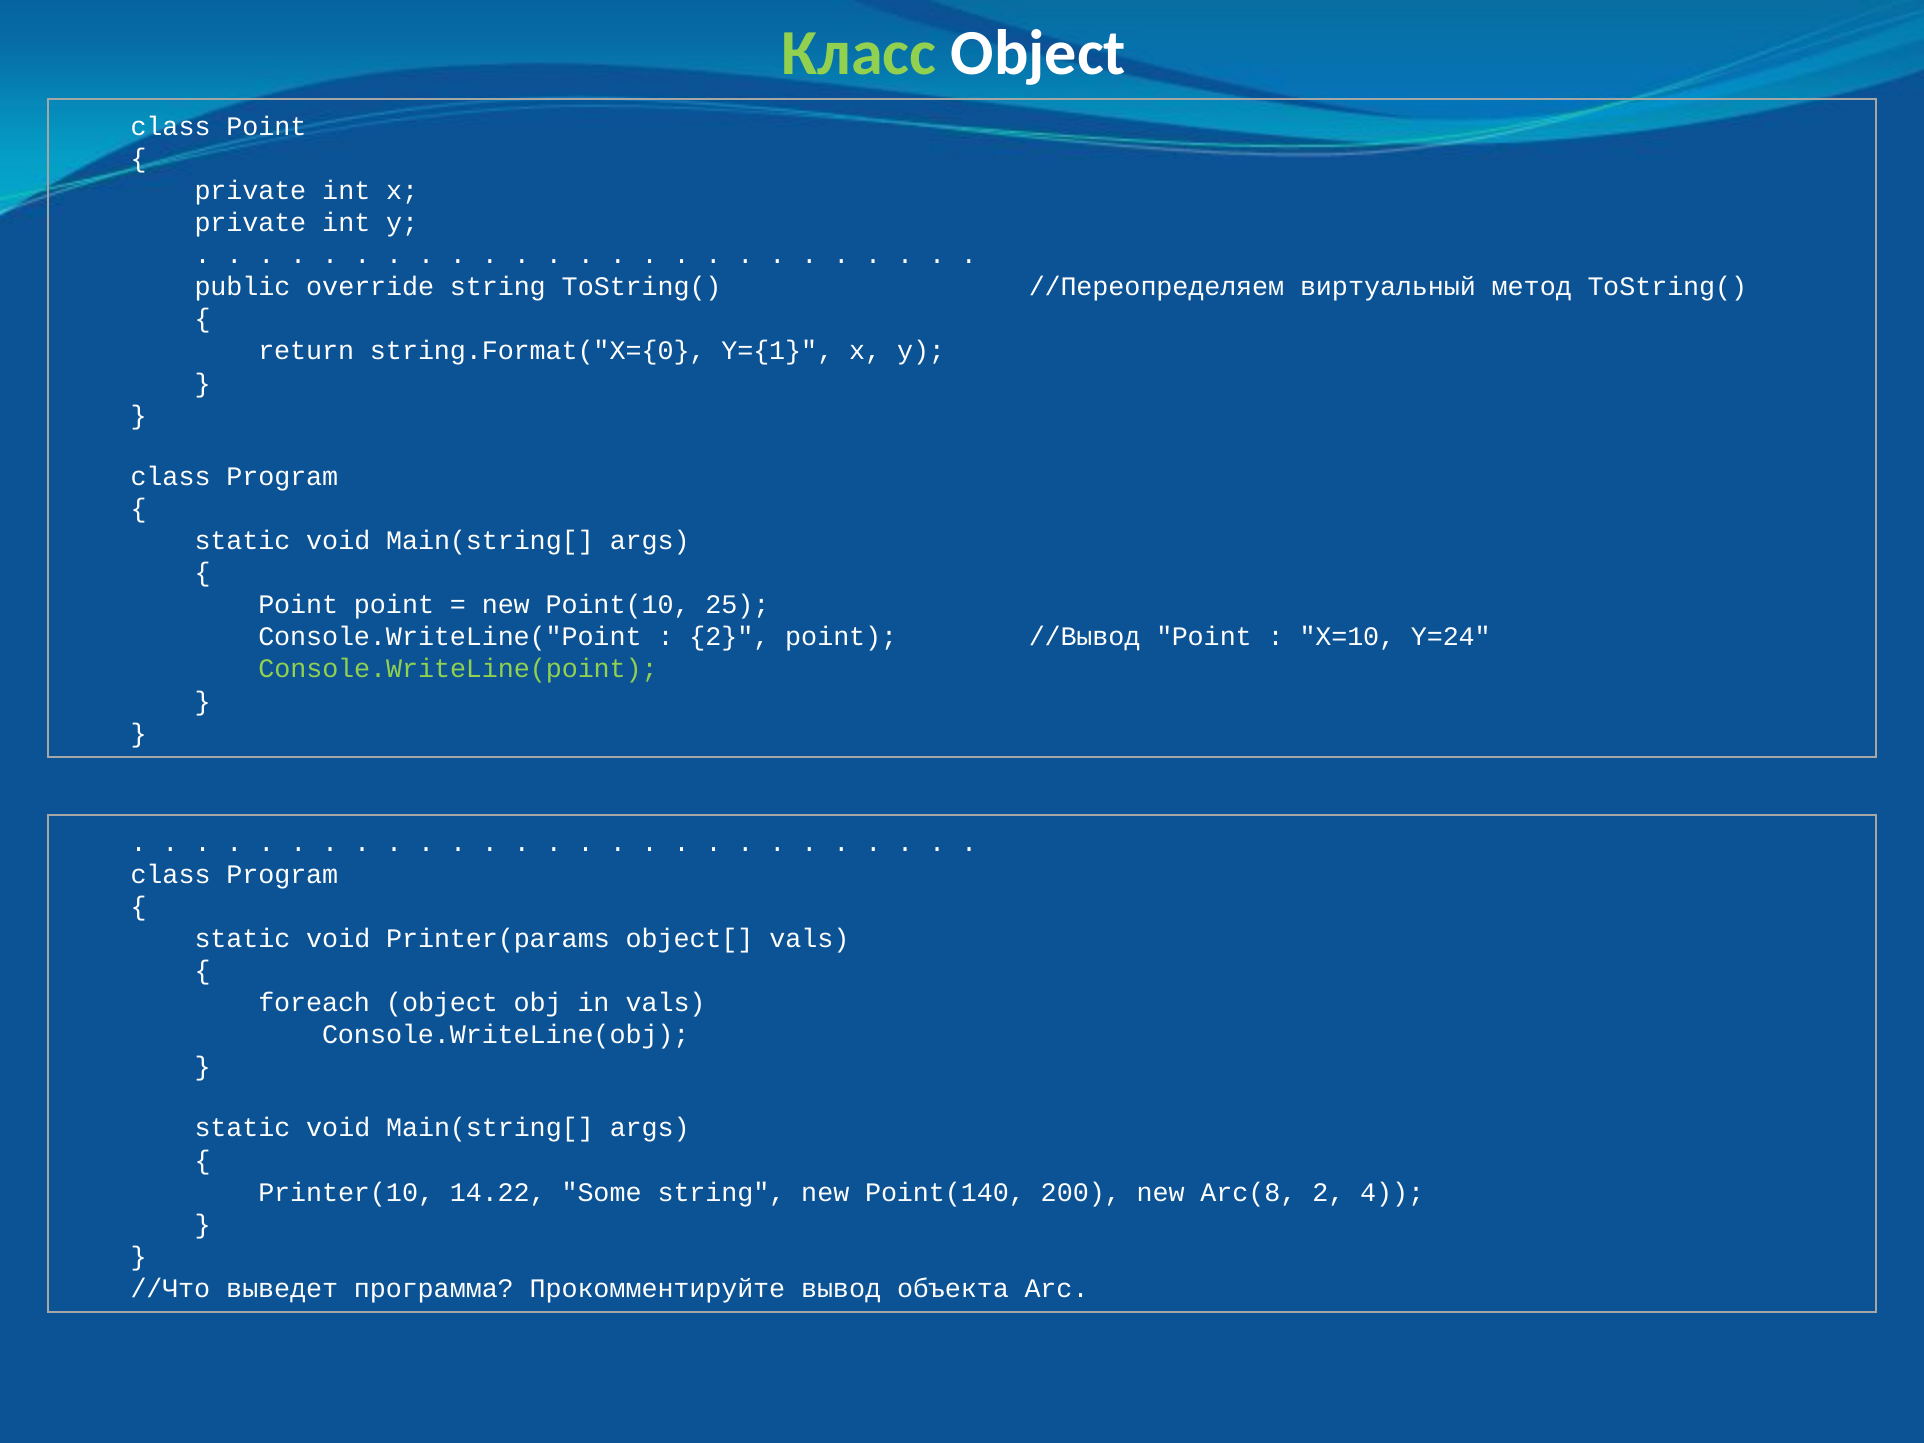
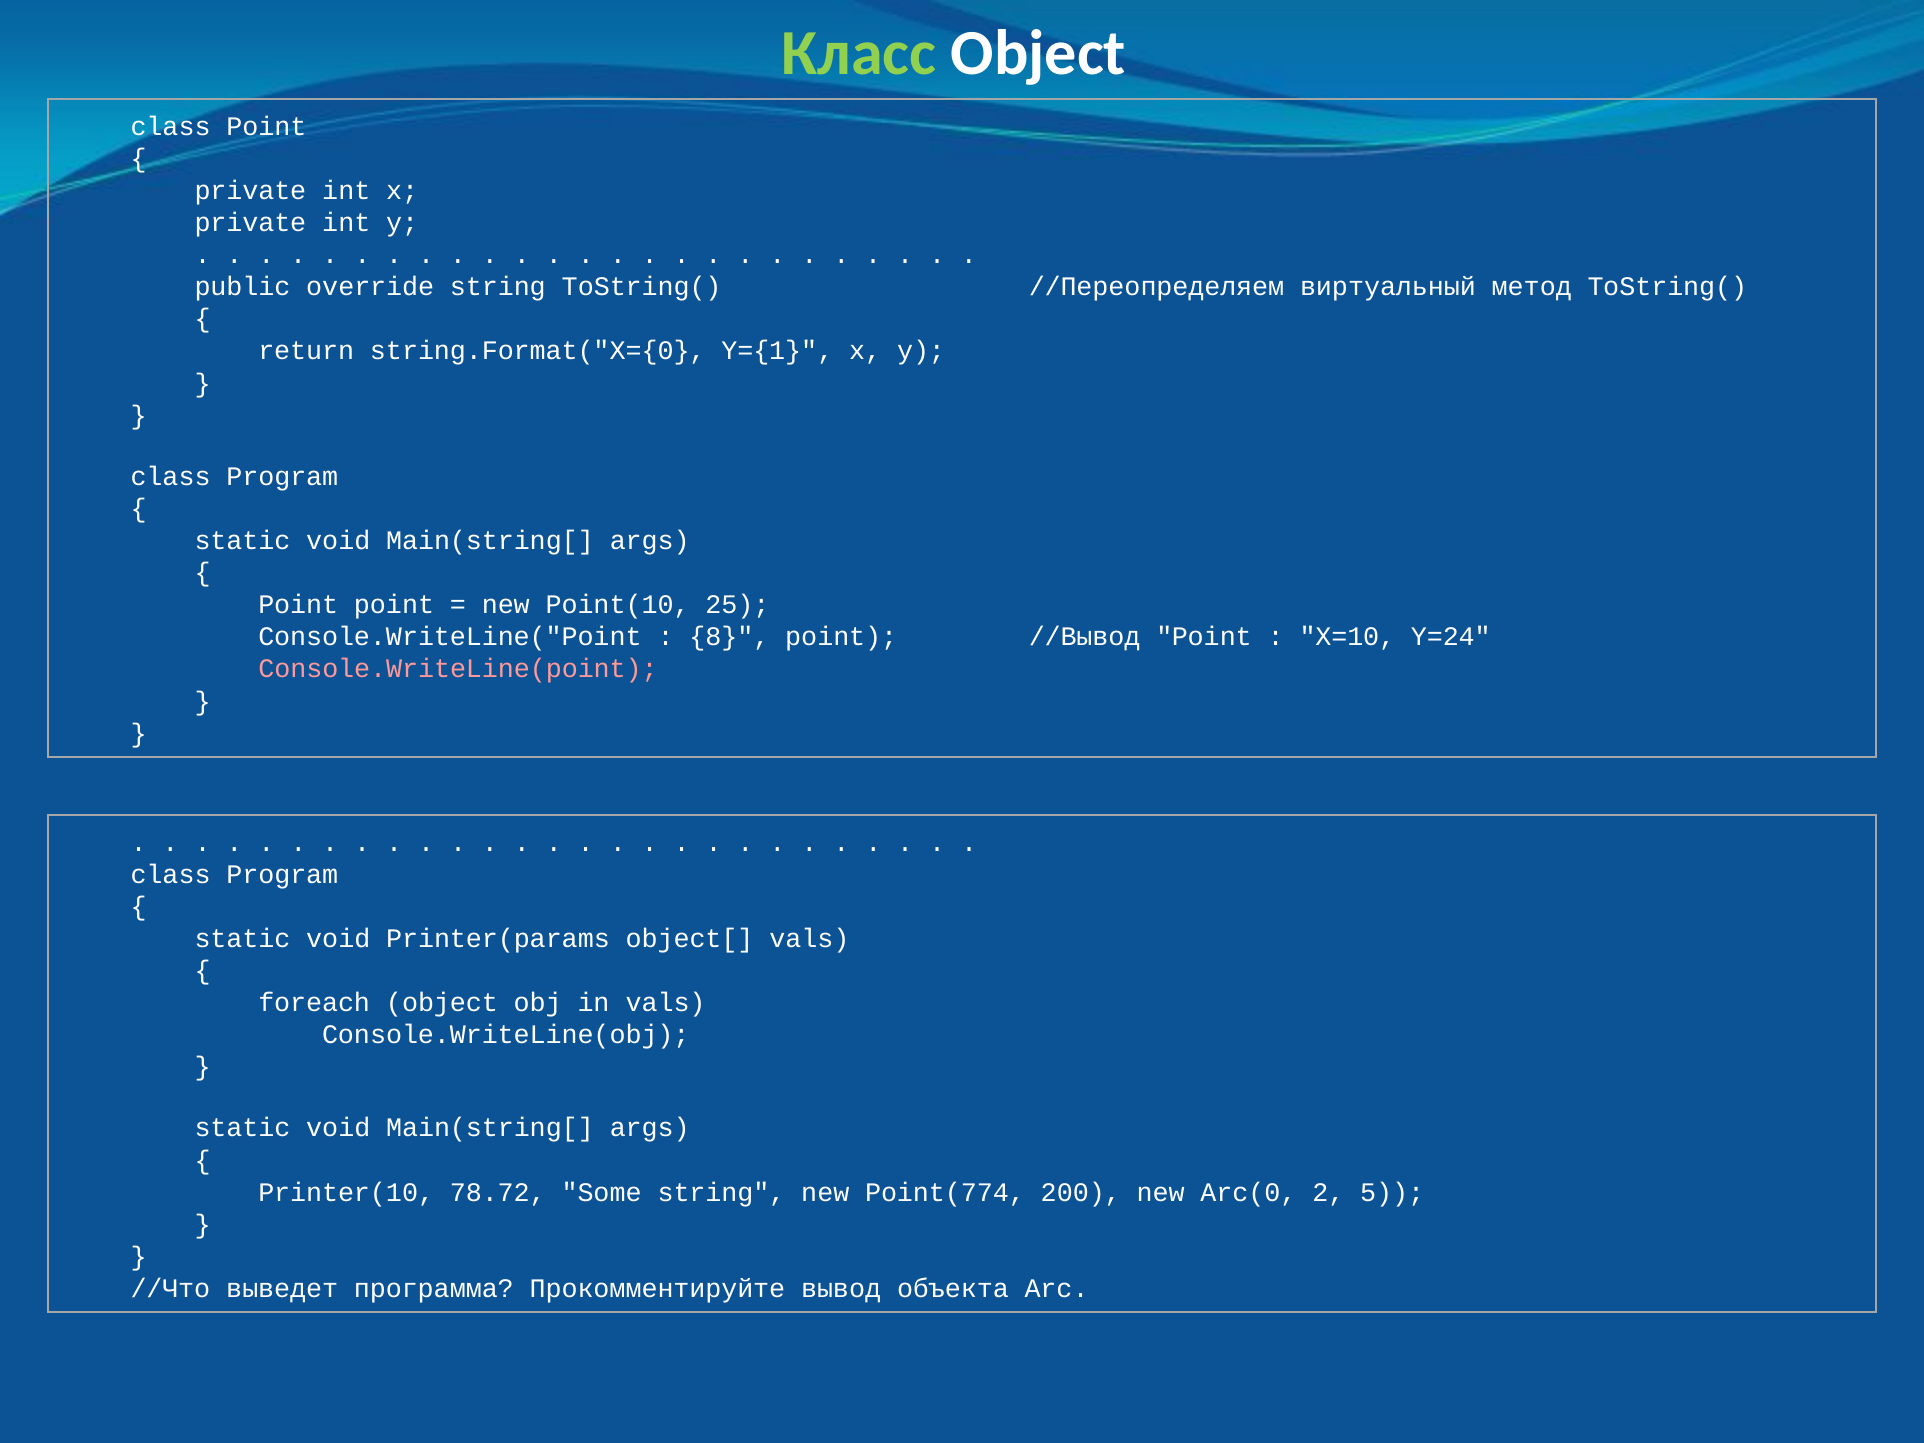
2 at (729, 637): 2 -> 8
Console.WriteLine(point colour: light green -> pink
14.22: 14.22 -> 78.72
Point(140: Point(140 -> Point(774
Arc(8: Arc(8 -> Arc(0
4: 4 -> 5
